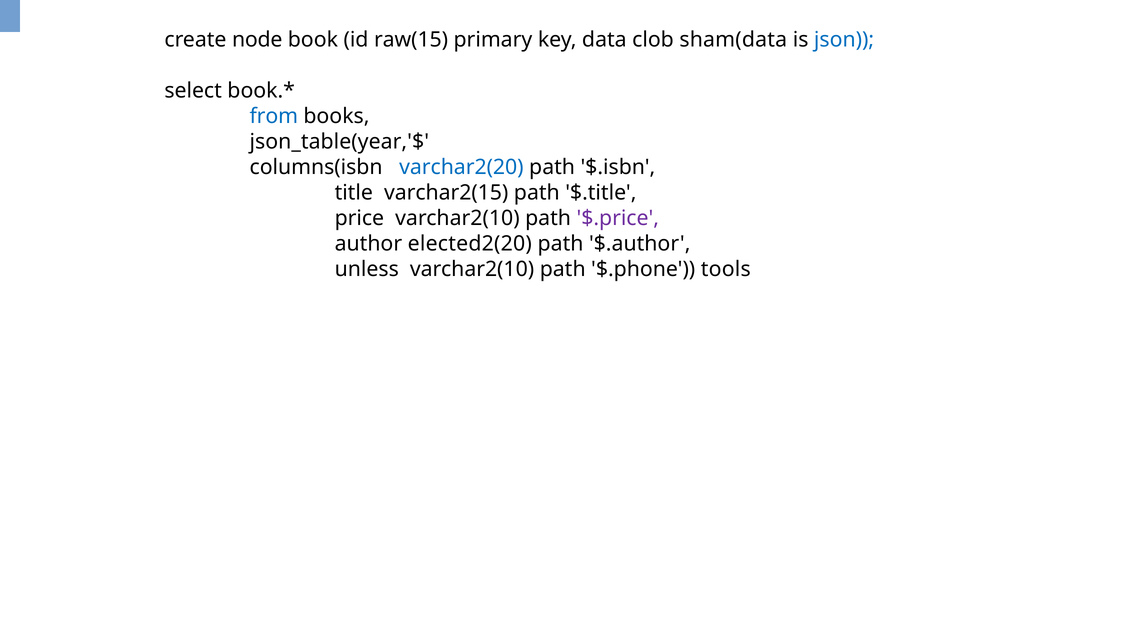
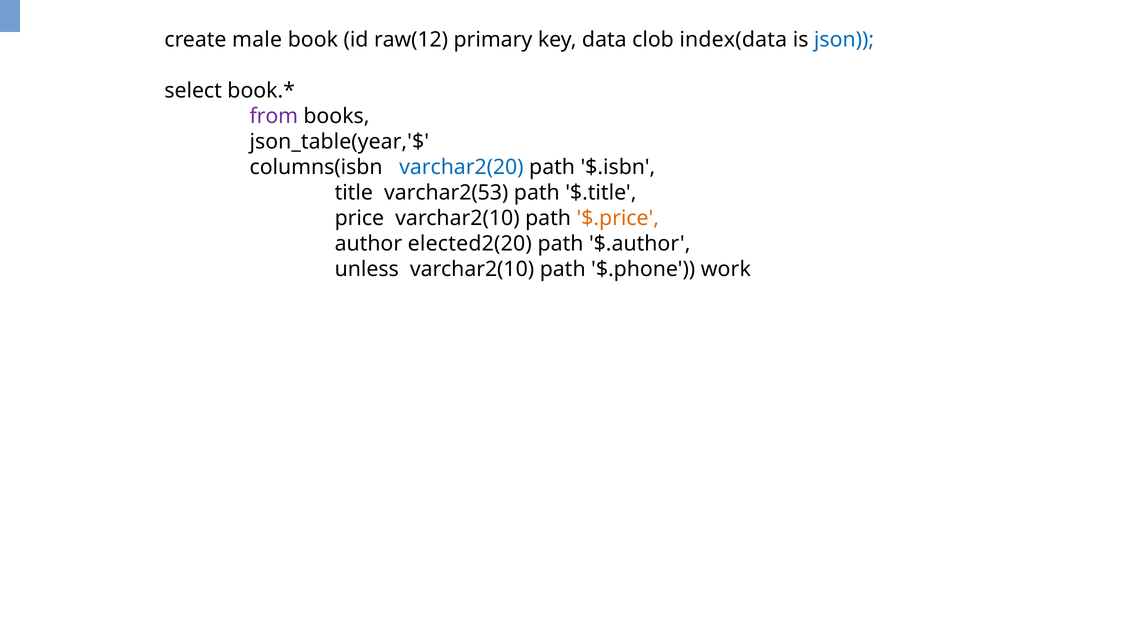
node: node -> male
raw(15: raw(15 -> raw(12
sham(data: sham(data -> index(data
from colour: blue -> purple
varchar2(15: varchar2(15 -> varchar2(53
$.price colour: purple -> orange
tools: tools -> work
